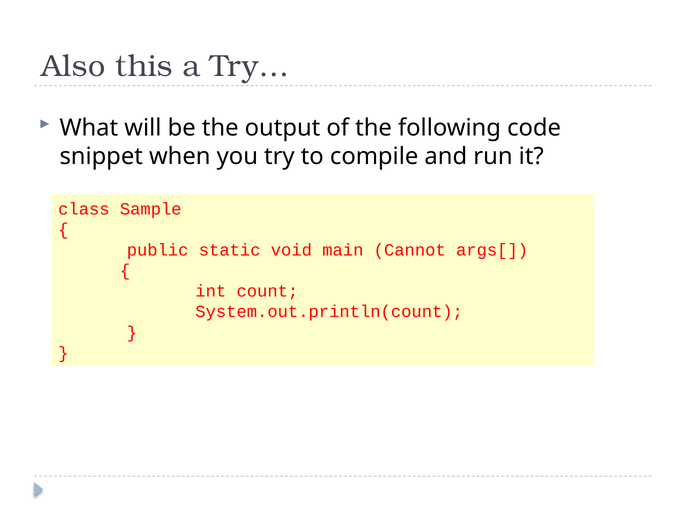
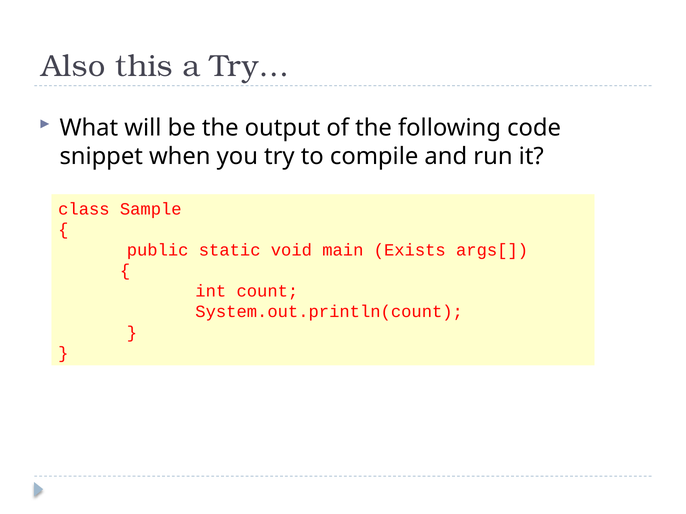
Cannot: Cannot -> Exists
